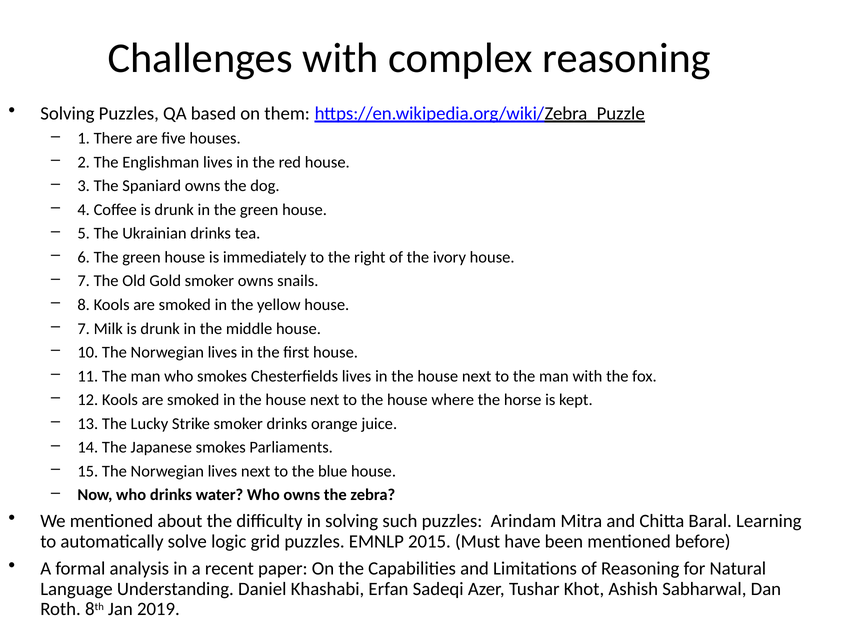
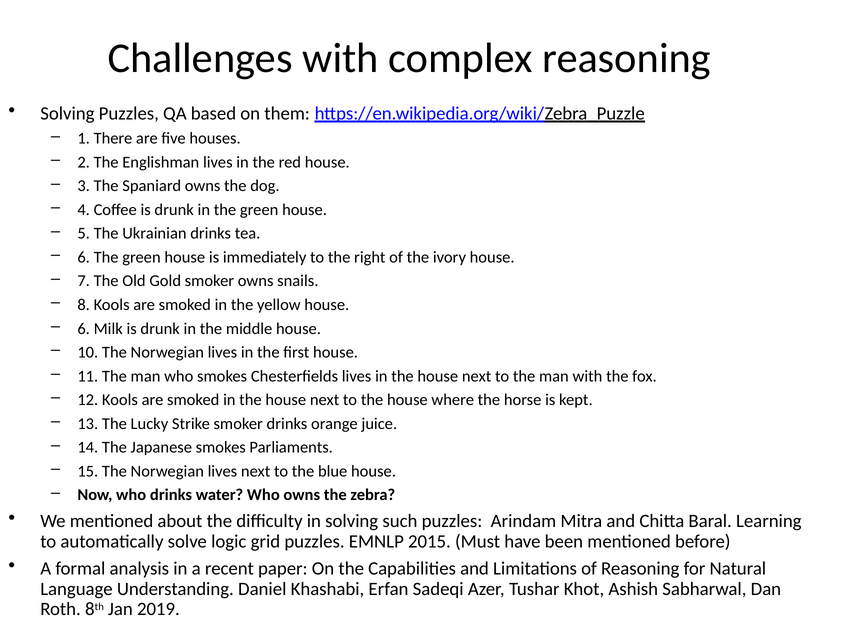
7 at (84, 329): 7 -> 6
